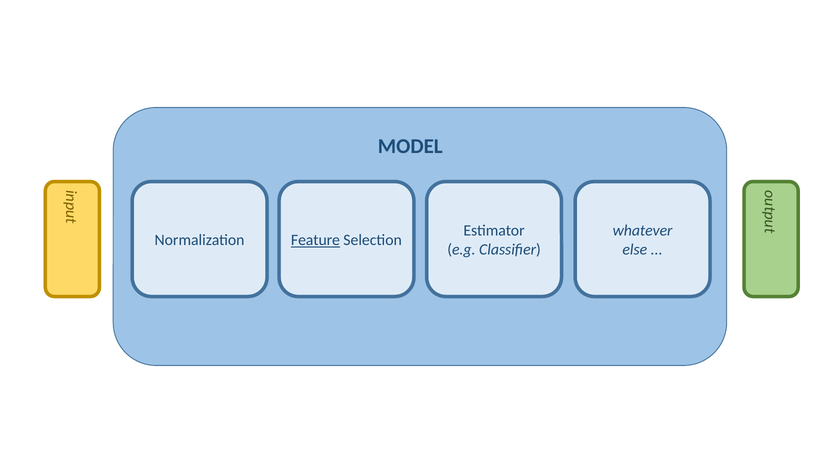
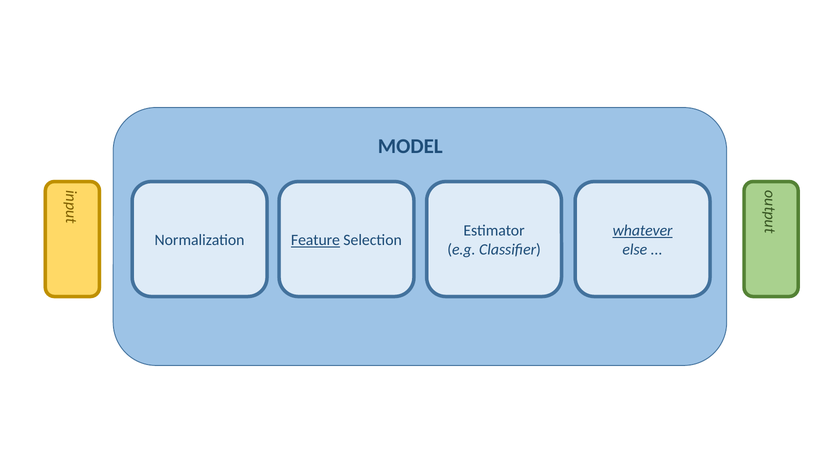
whatever underline: none -> present
